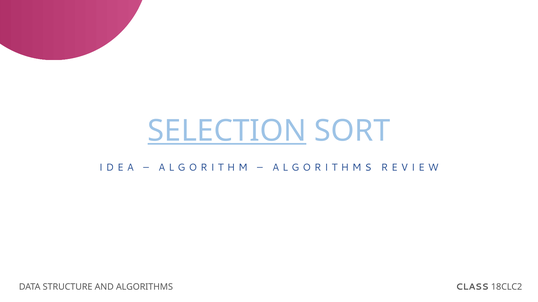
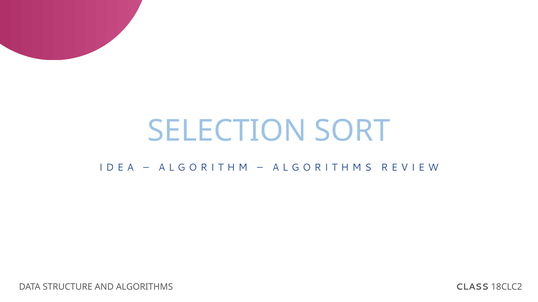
SELECTION underline: present -> none
